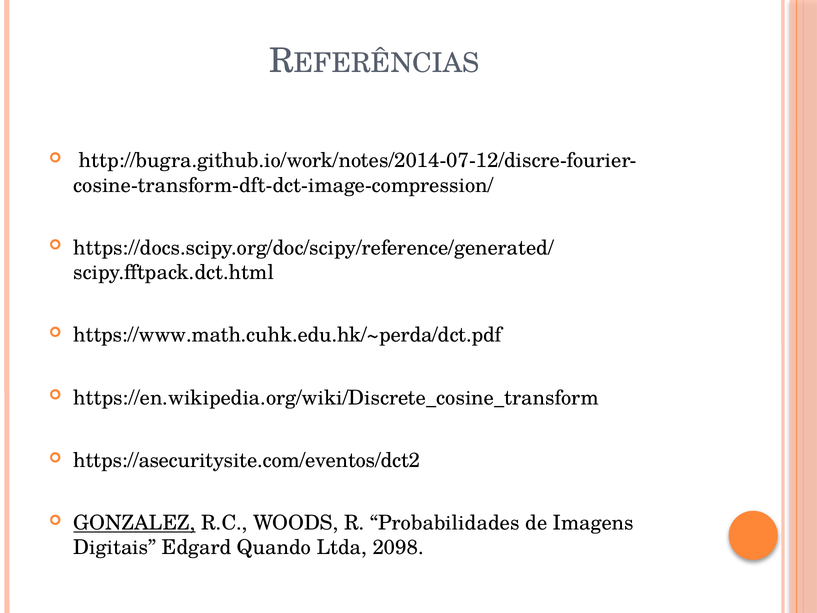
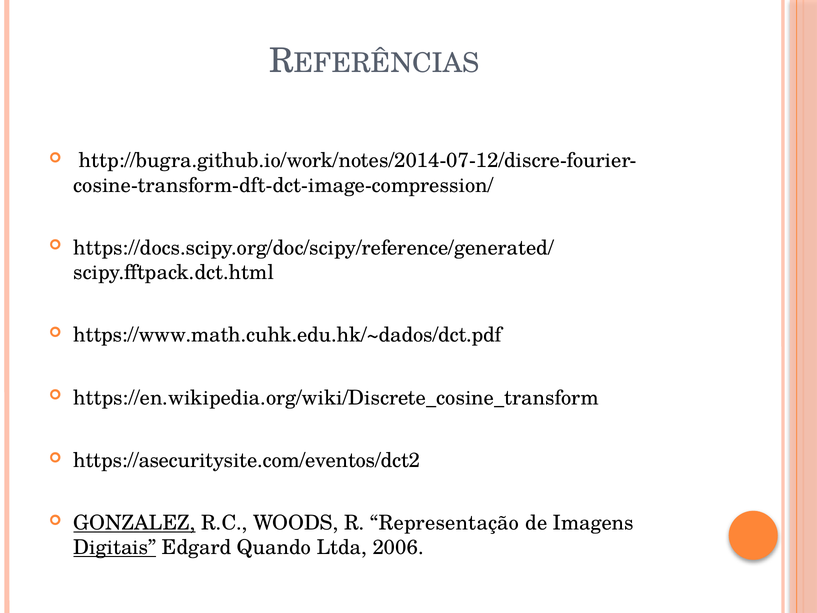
https://www.math.cuhk.edu.hk/~perda/dct.pdf: https://www.math.cuhk.edu.hk/~perda/dct.pdf -> https://www.math.cuhk.edu.hk/~dados/dct.pdf
Probabilidades: Probabilidades -> Representação
Digitais underline: none -> present
2098: 2098 -> 2006
